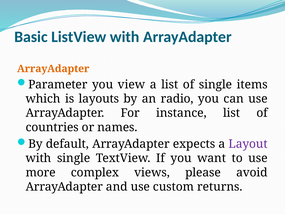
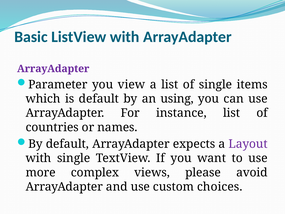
ArrayAdapter at (53, 69) colour: orange -> purple
is layouts: layouts -> default
radio: radio -> using
returns: returns -> choices
